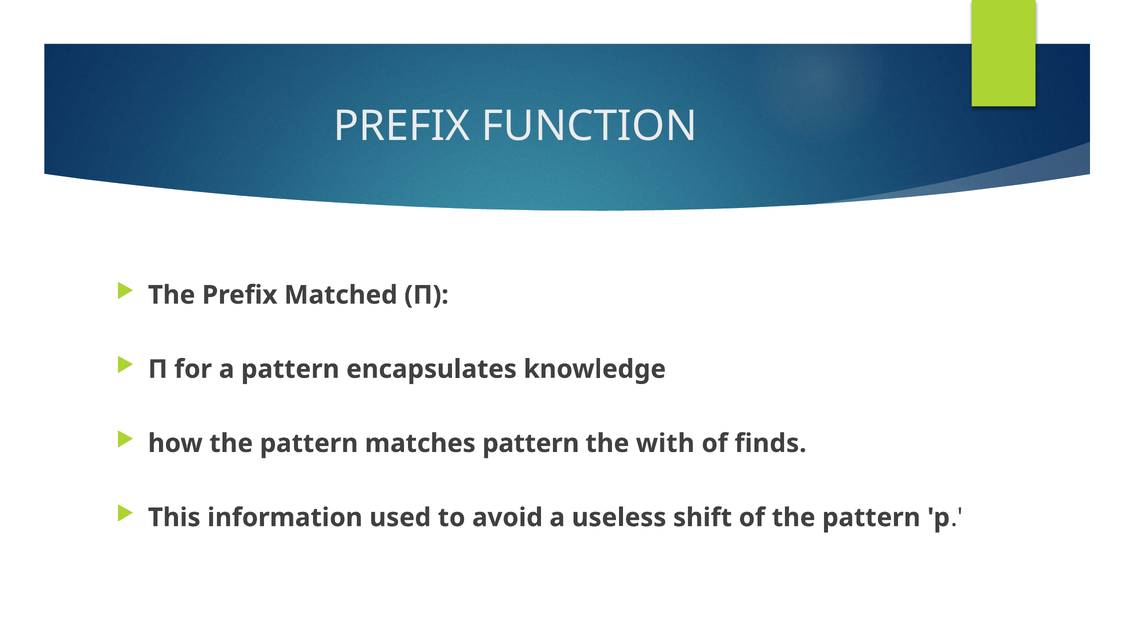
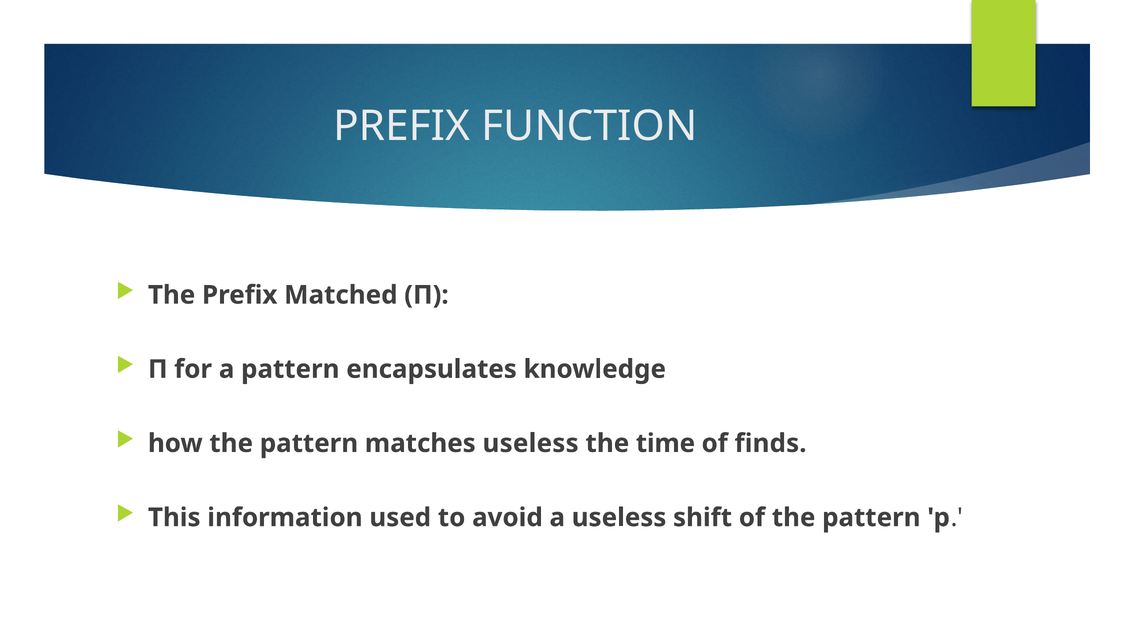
matches pattern: pattern -> useless
with: with -> time
